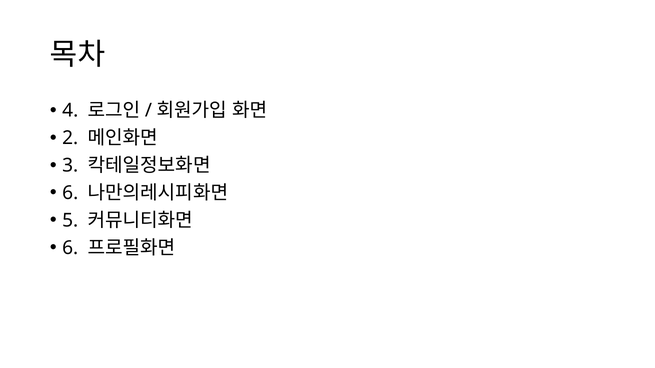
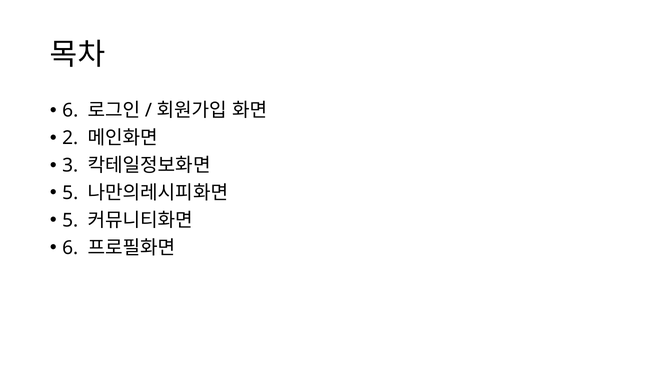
4 at (70, 111): 4 -> 6
6 at (70, 193): 6 -> 5
